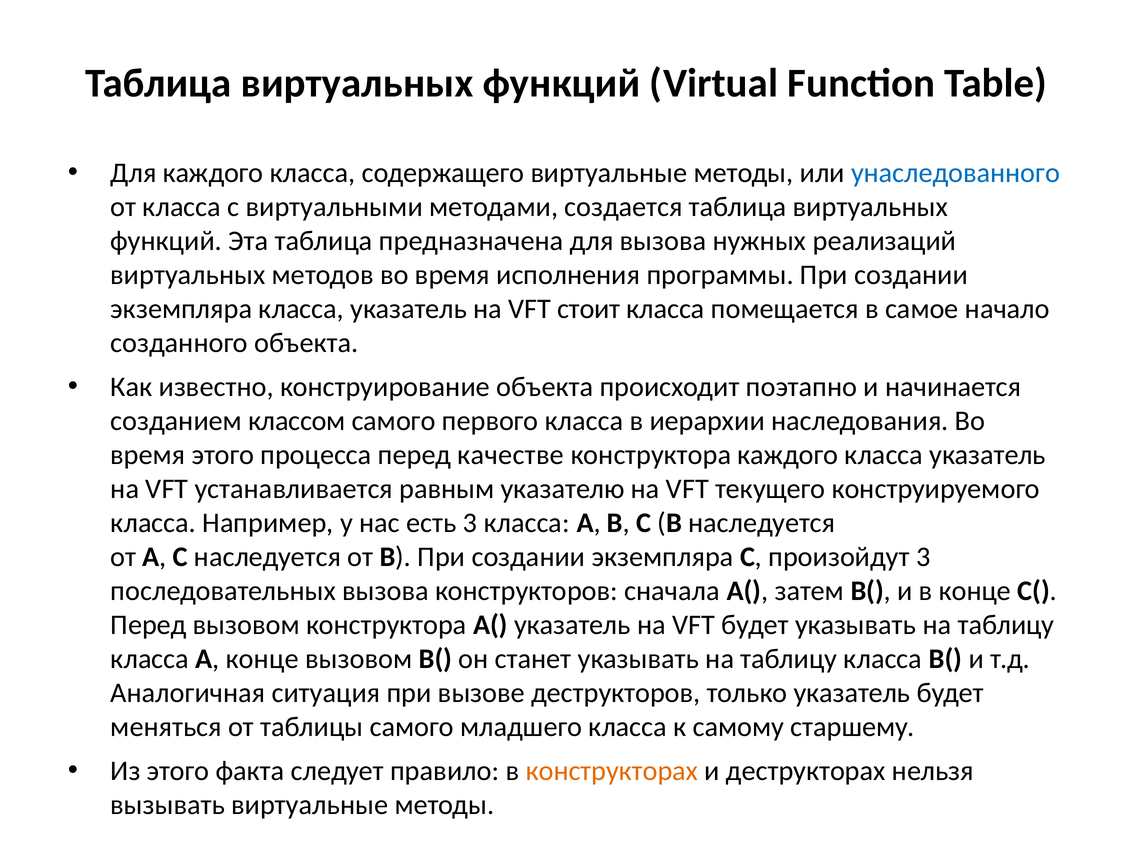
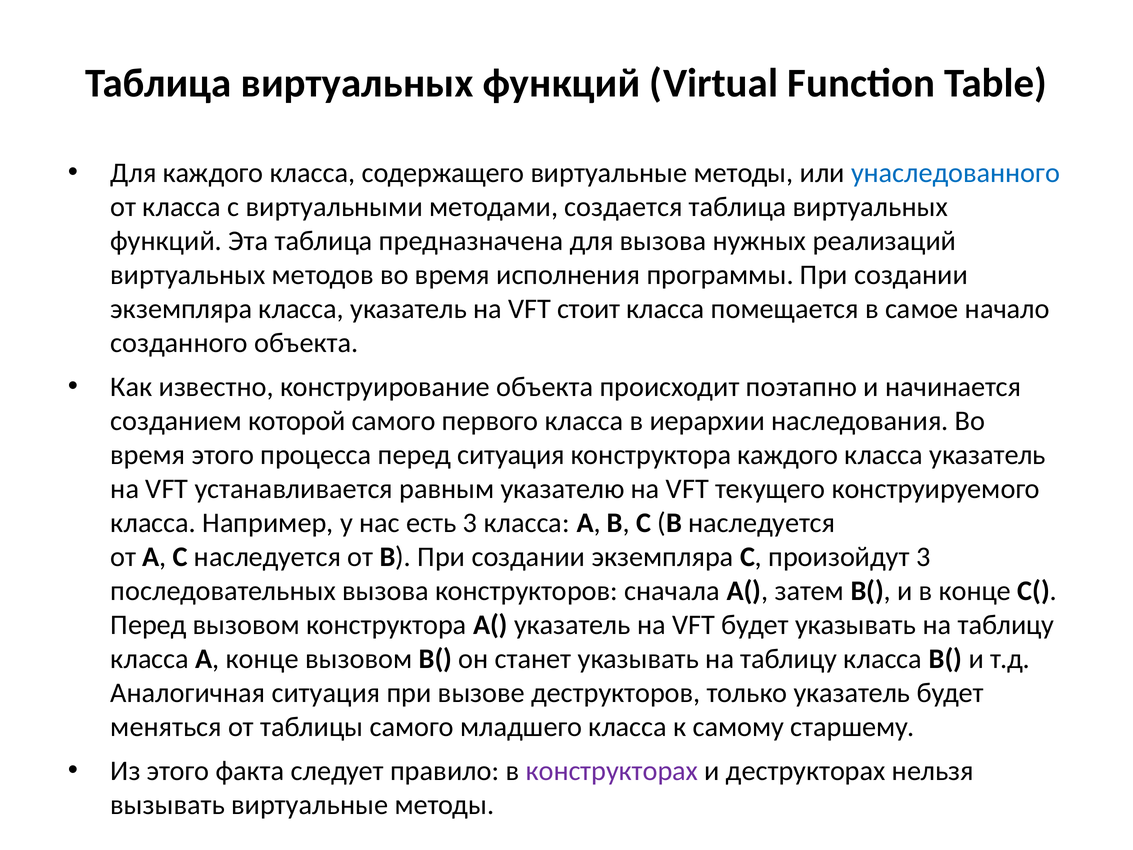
классом: классом -> которой
перед качестве: качестве -> ситуация
конструкторах colour: orange -> purple
